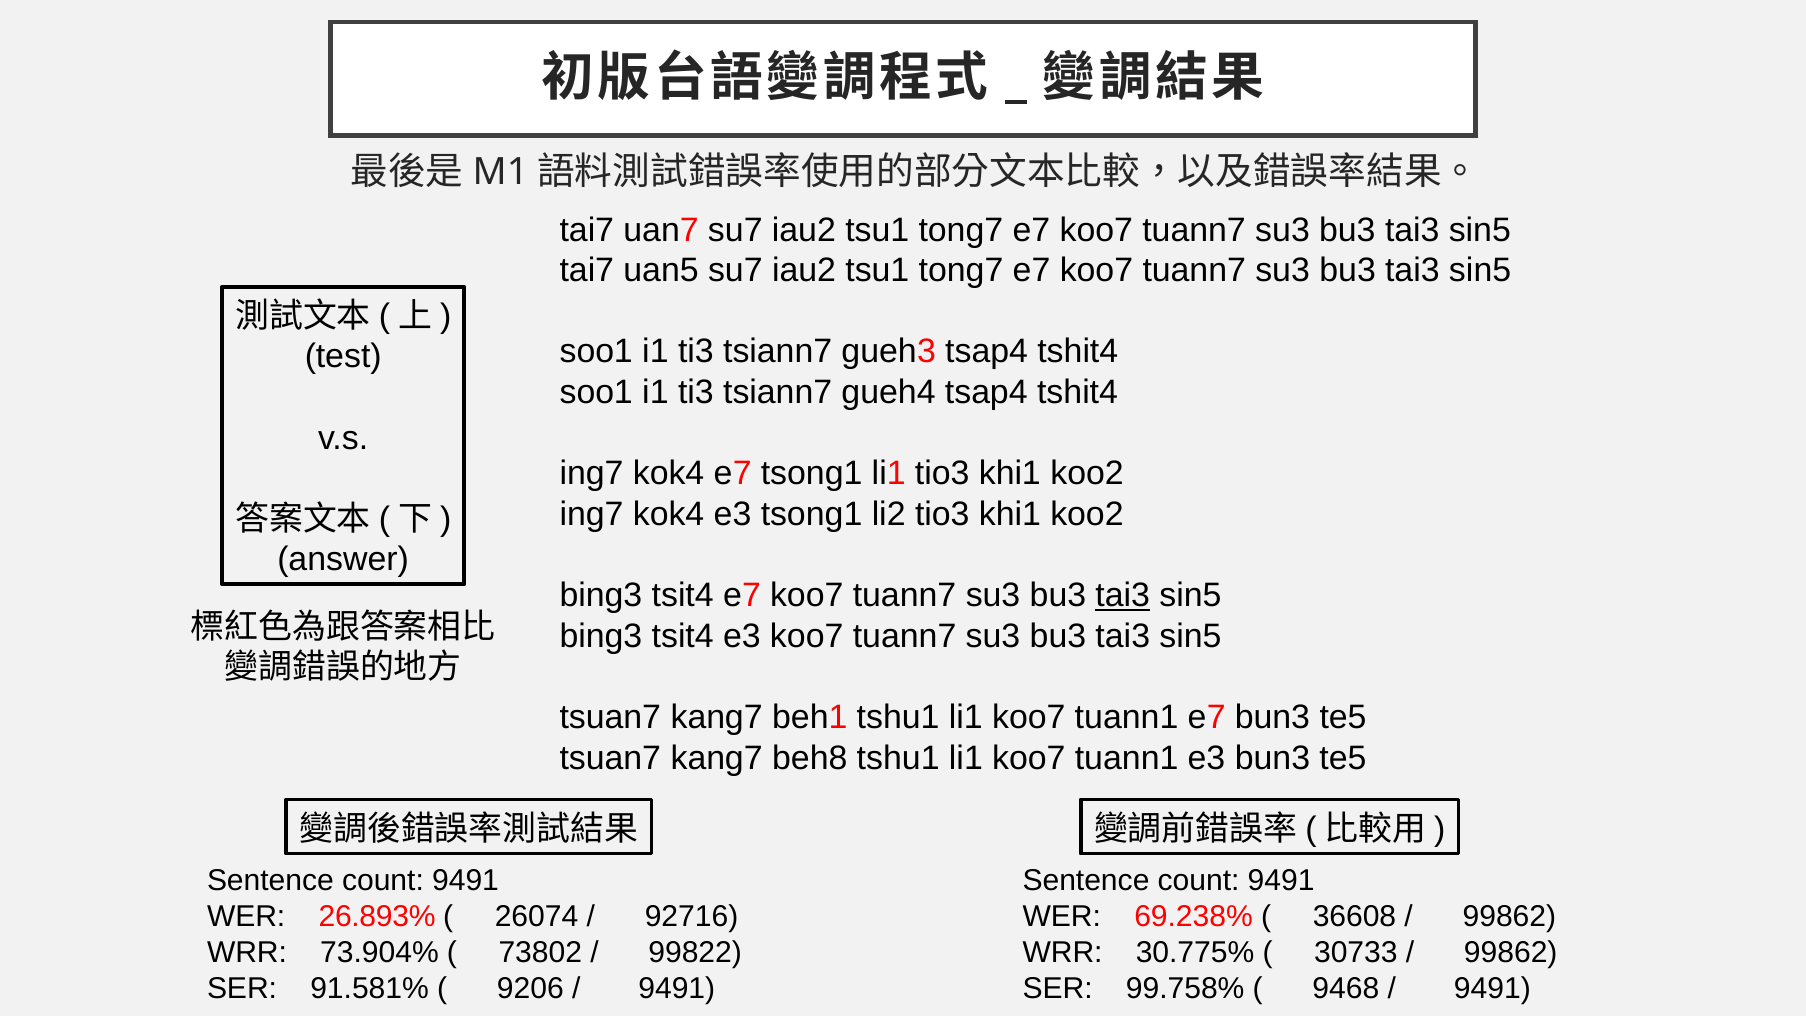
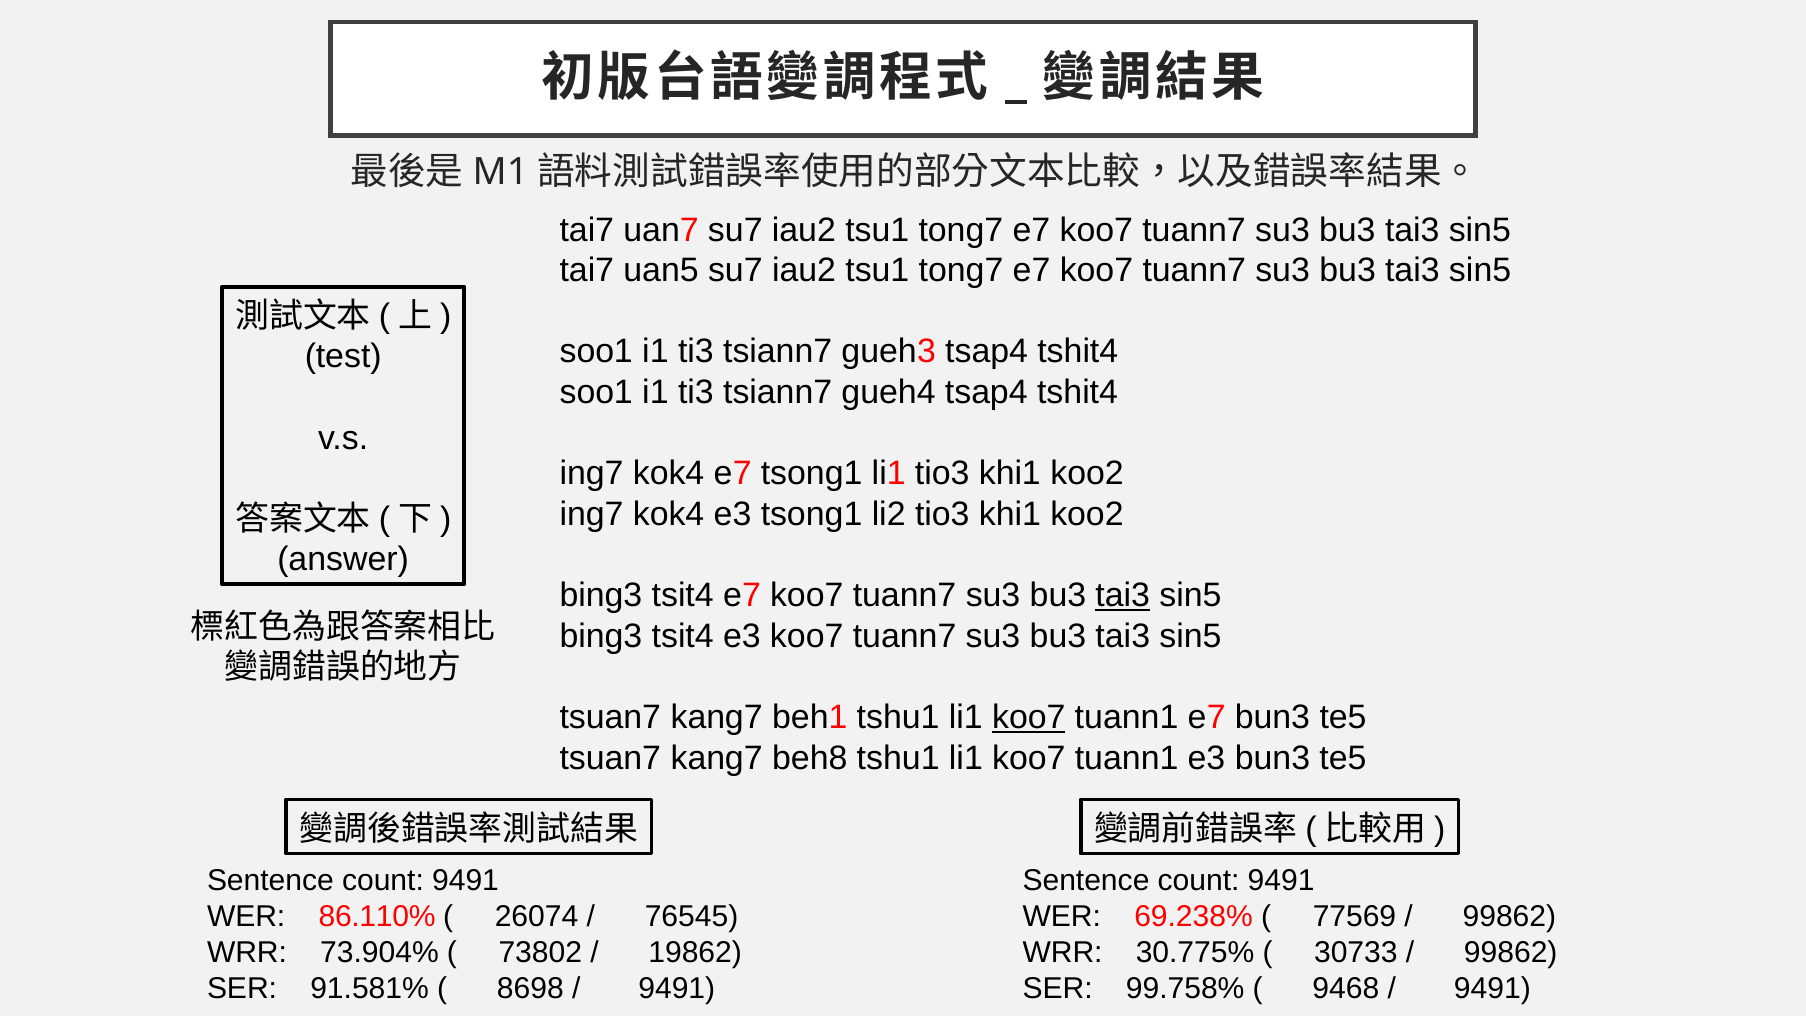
koo7 at (1029, 717) underline: none -> present
26.893%: 26.893% -> 86.110%
92716: 92716 -> 76545
36608: 36608 -> 77569
99822: 99822 -> 19862
9206: 9206 -> 8698
